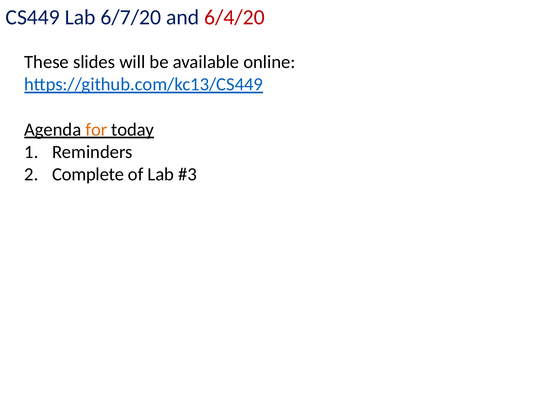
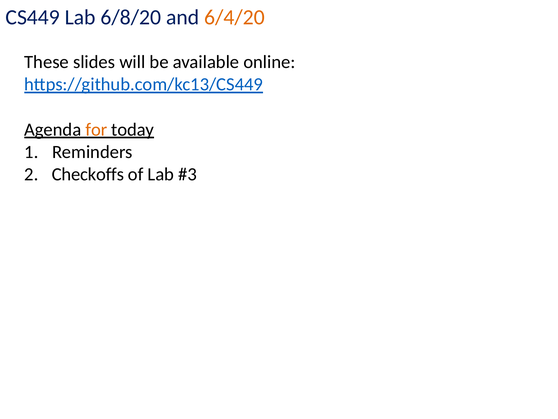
6/7/20: 6/7/20 -> 6/8/20
6/4/20 colour: red -> orange
Complete: Complete -> Checkoffs
